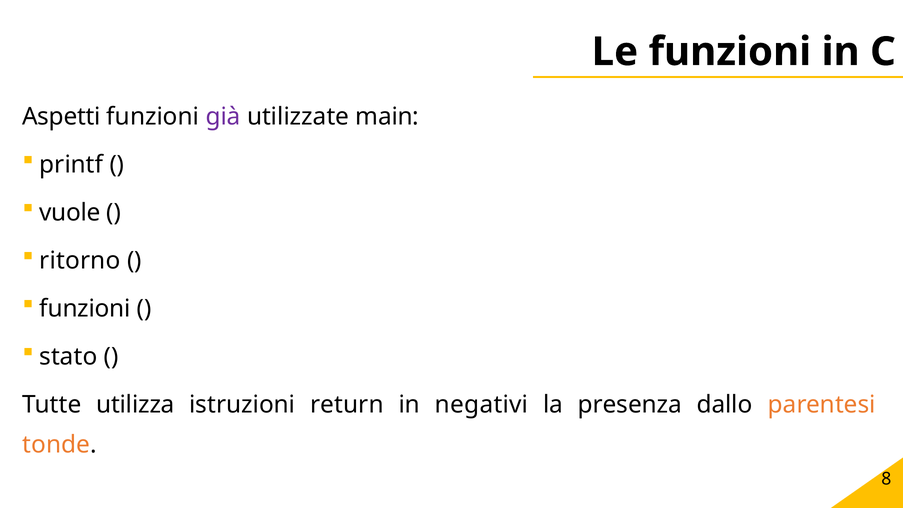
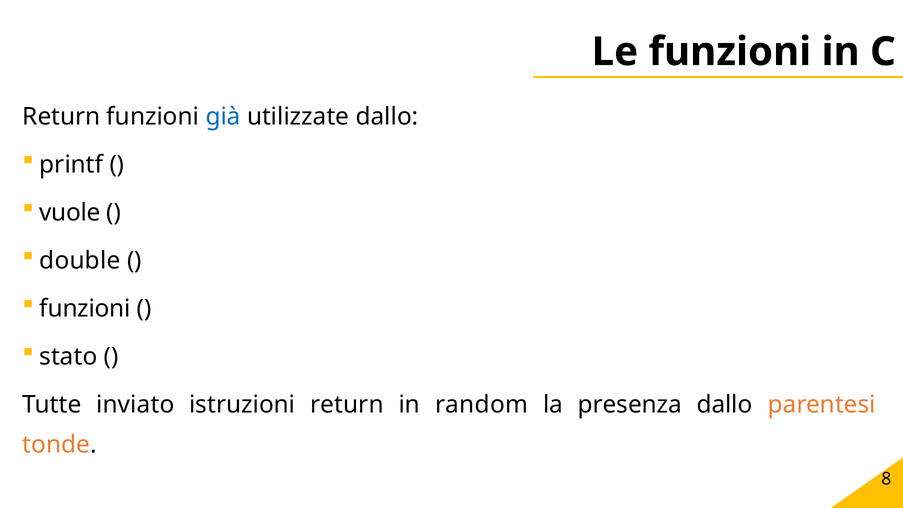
Aspetti at (61, 117): Aspetti -> Return
già colour: purple -> blue
utilizzate main: main -> dallo
ritorno: ritorno -> double
utilizza: utilizza -> inviato
negativi: negativi -> random
